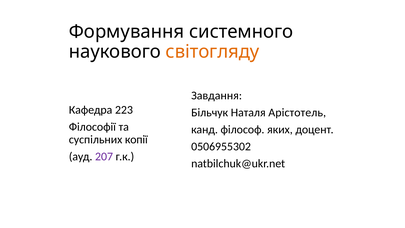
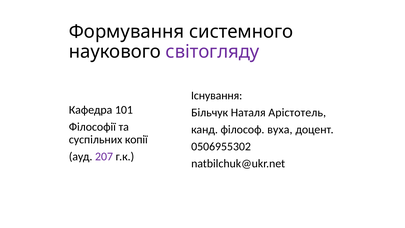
світогляду colour: orange -> purple
Завдання: Завдання -> Існування
223: 223 -> 101
яких: яких -> вуха
